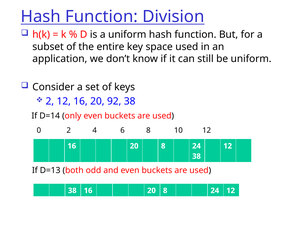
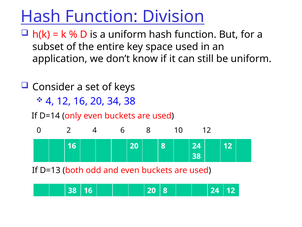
2 at (50, 101): 2 -> 4
92: 92 -> 34
